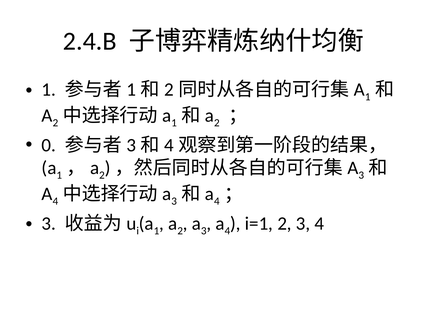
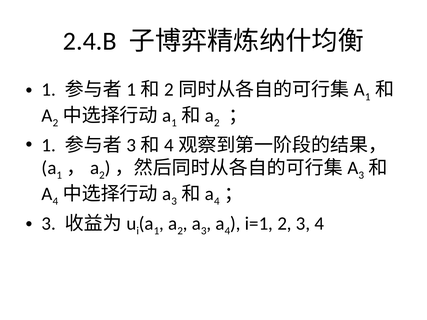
0 at (49, 145): 0 -> 1
